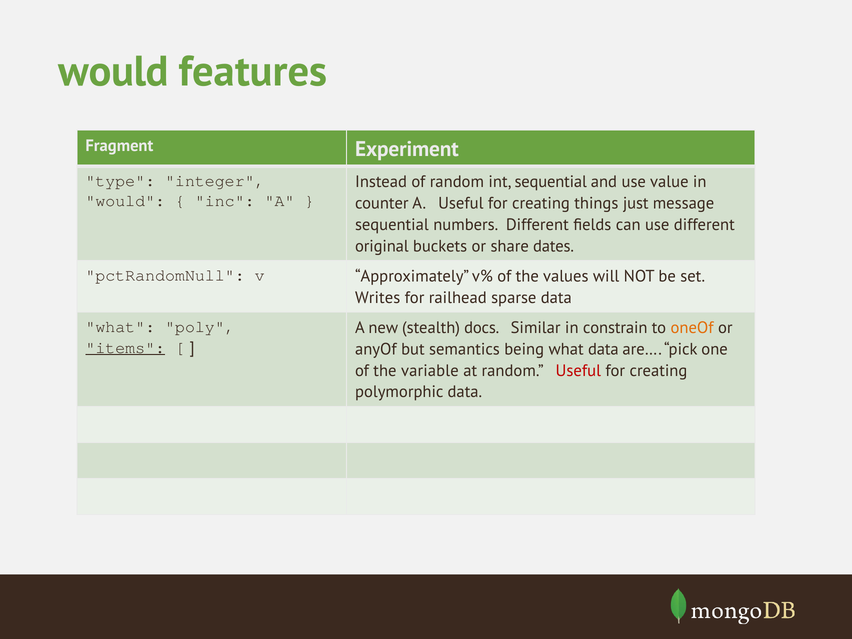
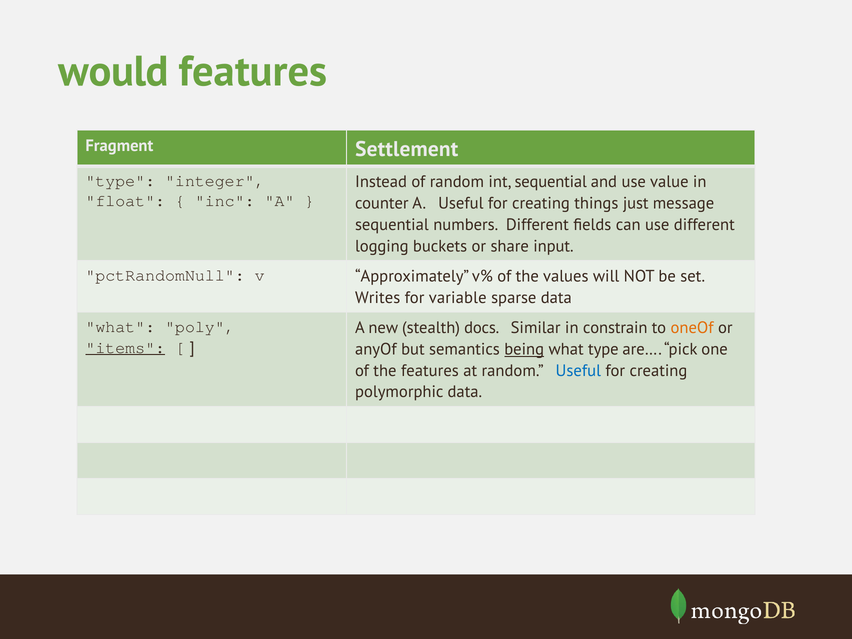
Experiment: Experiment -> Settlement
would at (125, 201): would -> float
original: original -> logging
dates: dates -> input
railhead: railhead -> variable
being underline: none -> present
what data: data -> type
the variable: variable -> features
Useful at (578, 371) colour: red -> blue
